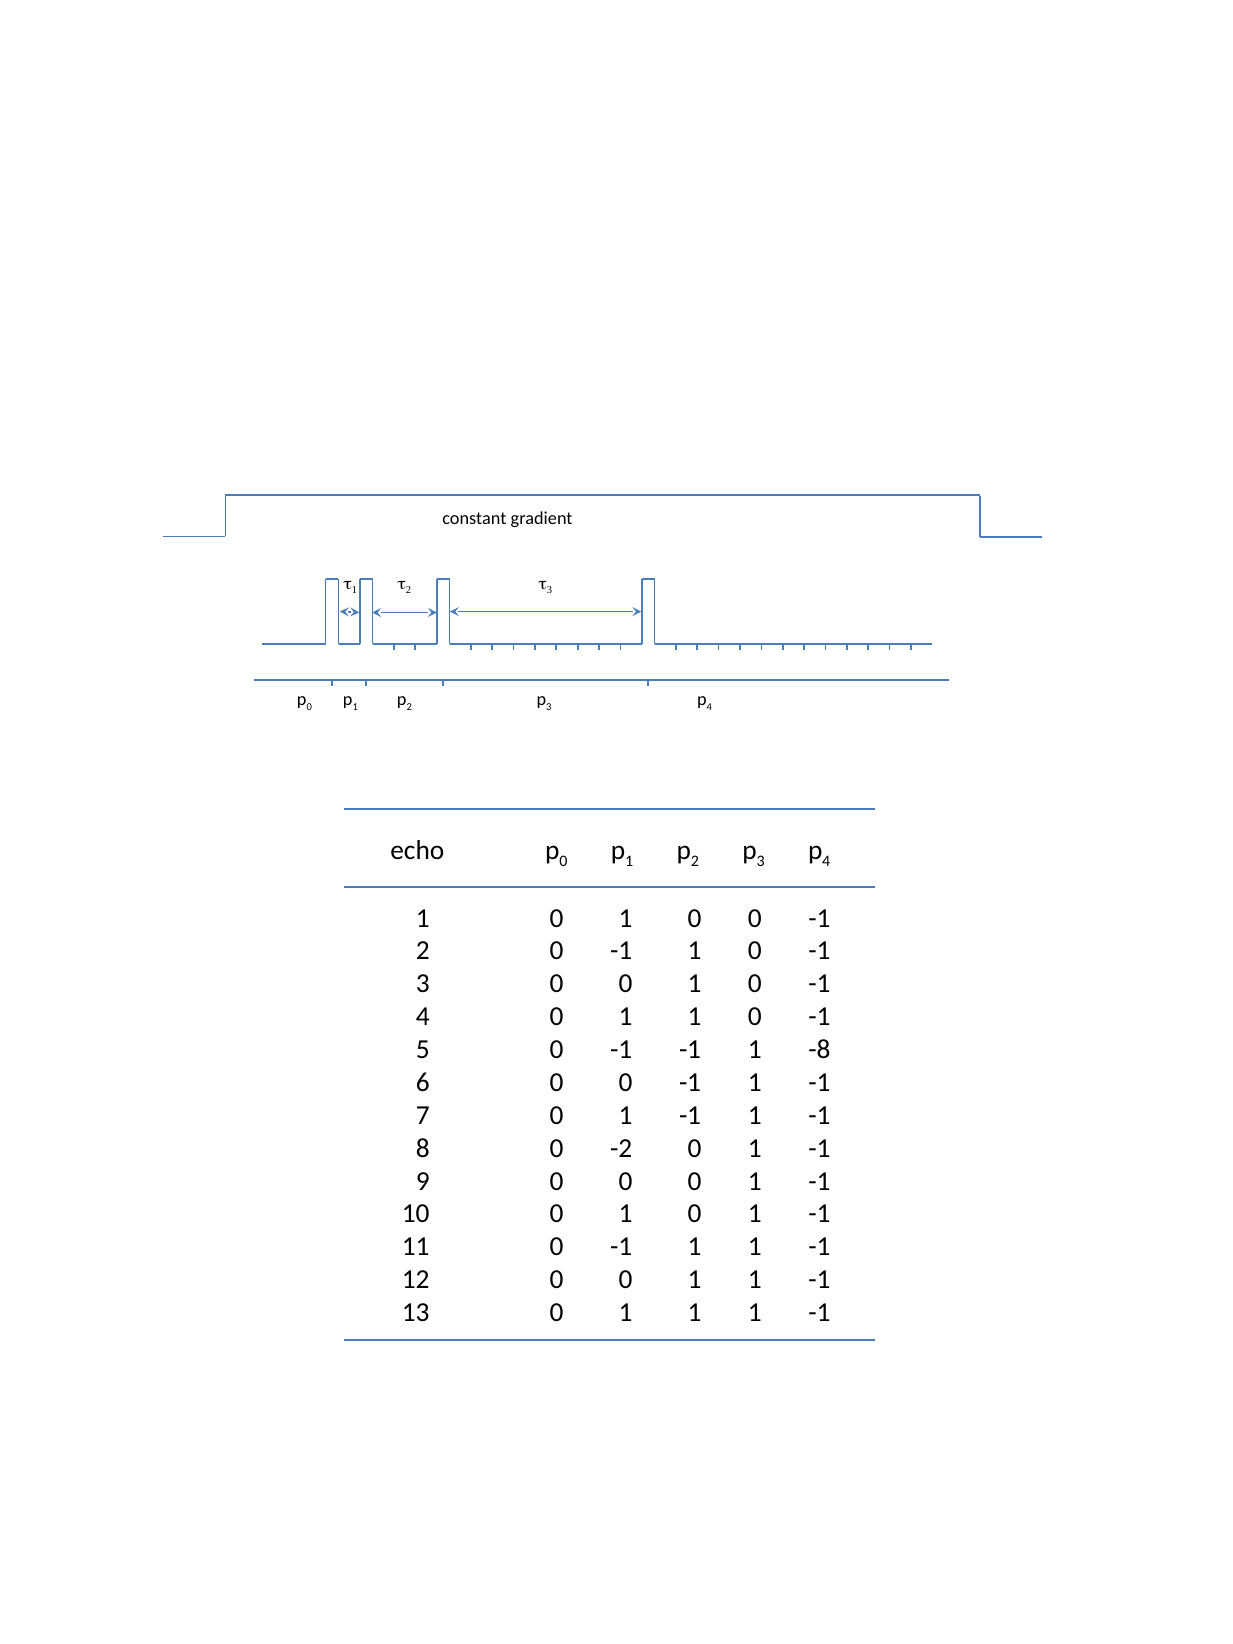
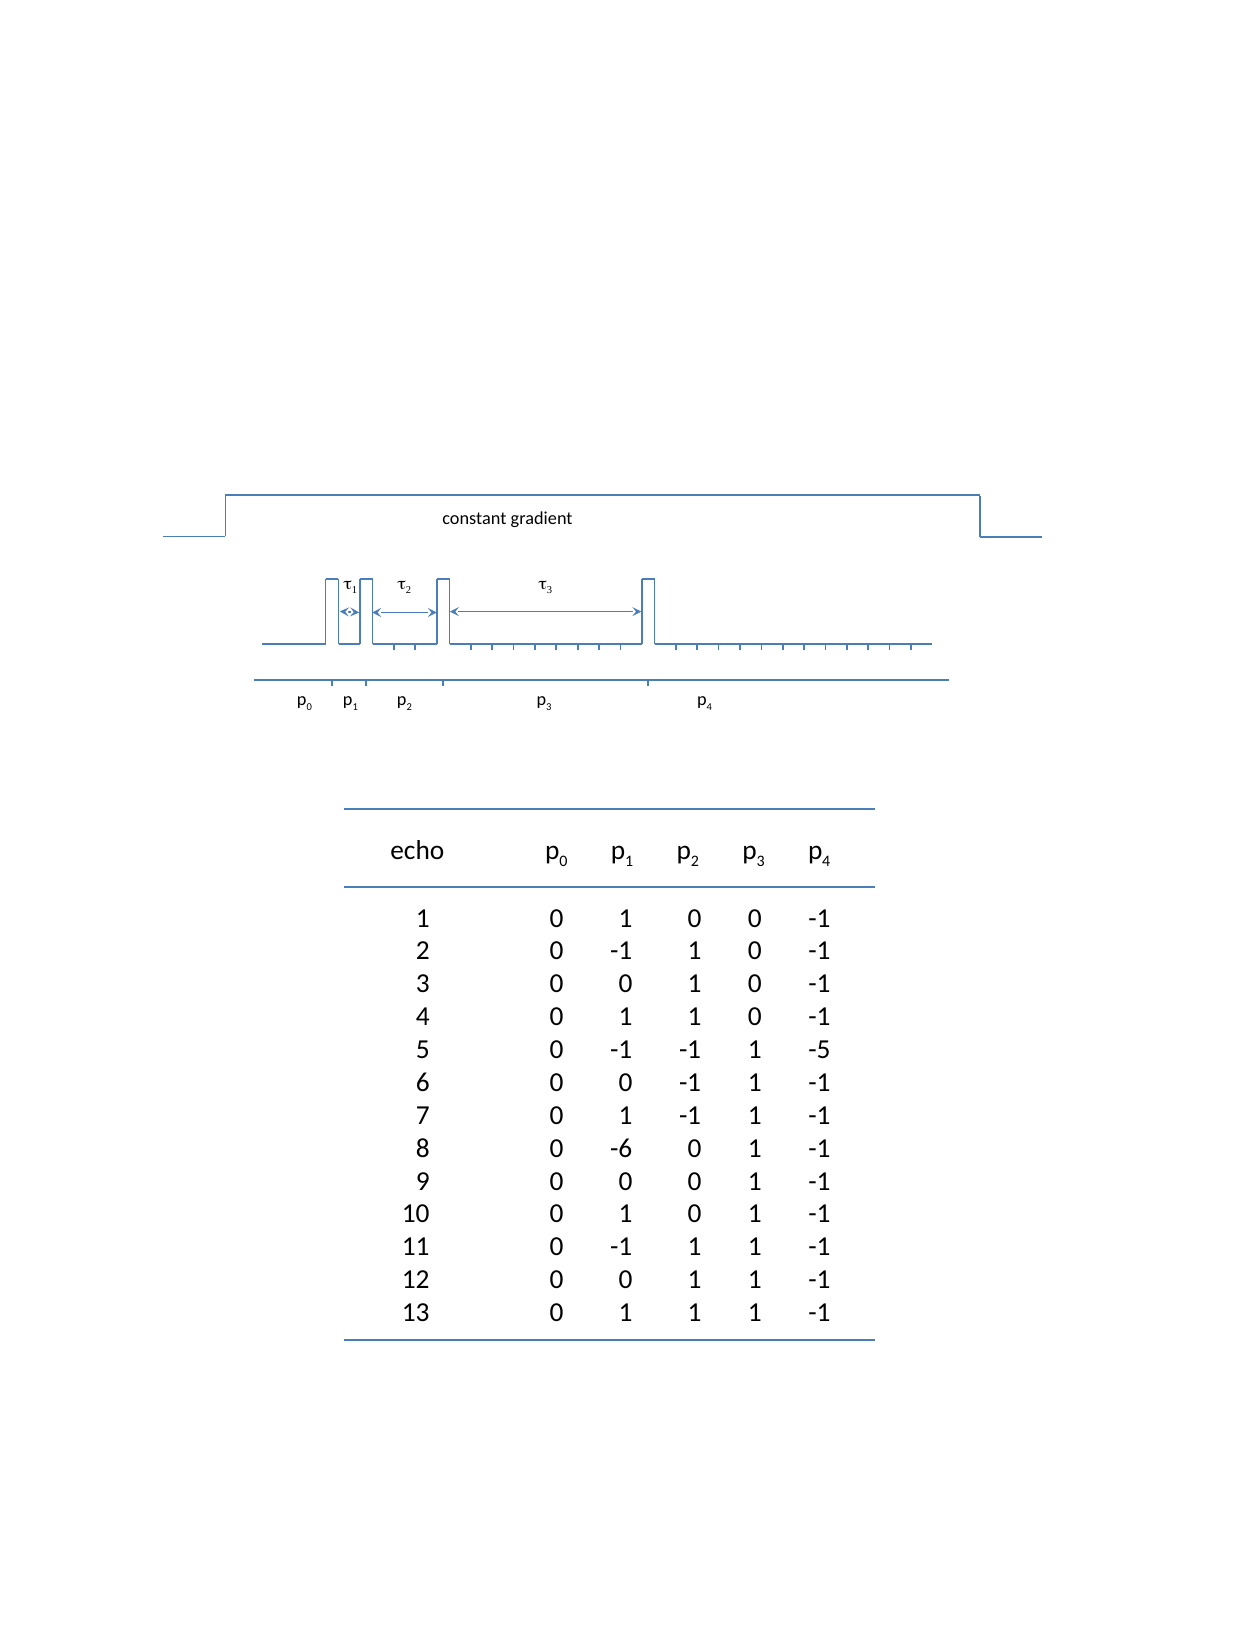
-8: -8 -> -5
-2: -2 -> -6
